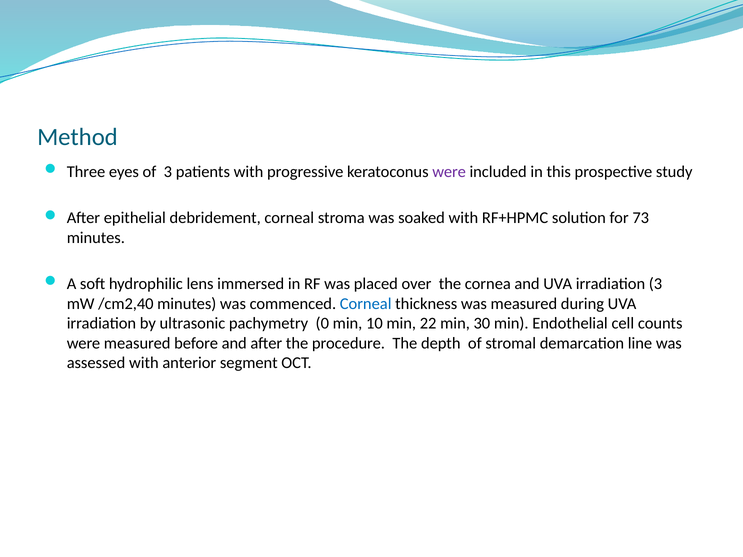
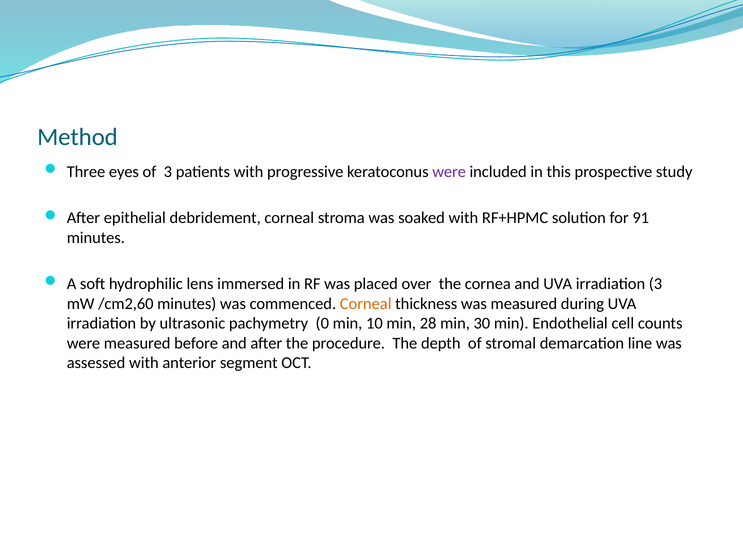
73: 73 -> 91
/cm2,40: /cm2,40 -> /cm2,60
Corneal at (366, 304) colour: blue -> orange
22: 22 -> 28
